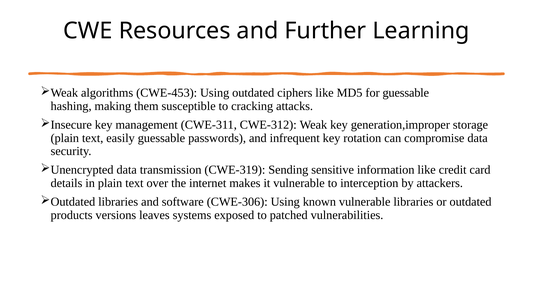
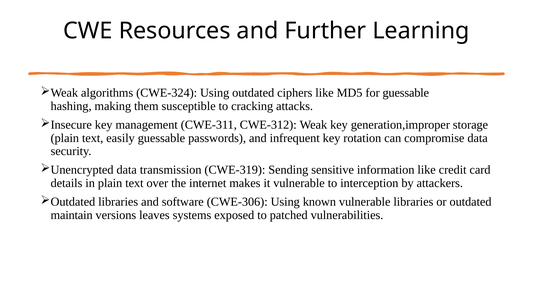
CWE-453: CWE-453 -> CWE-324
products: products -> maintain
